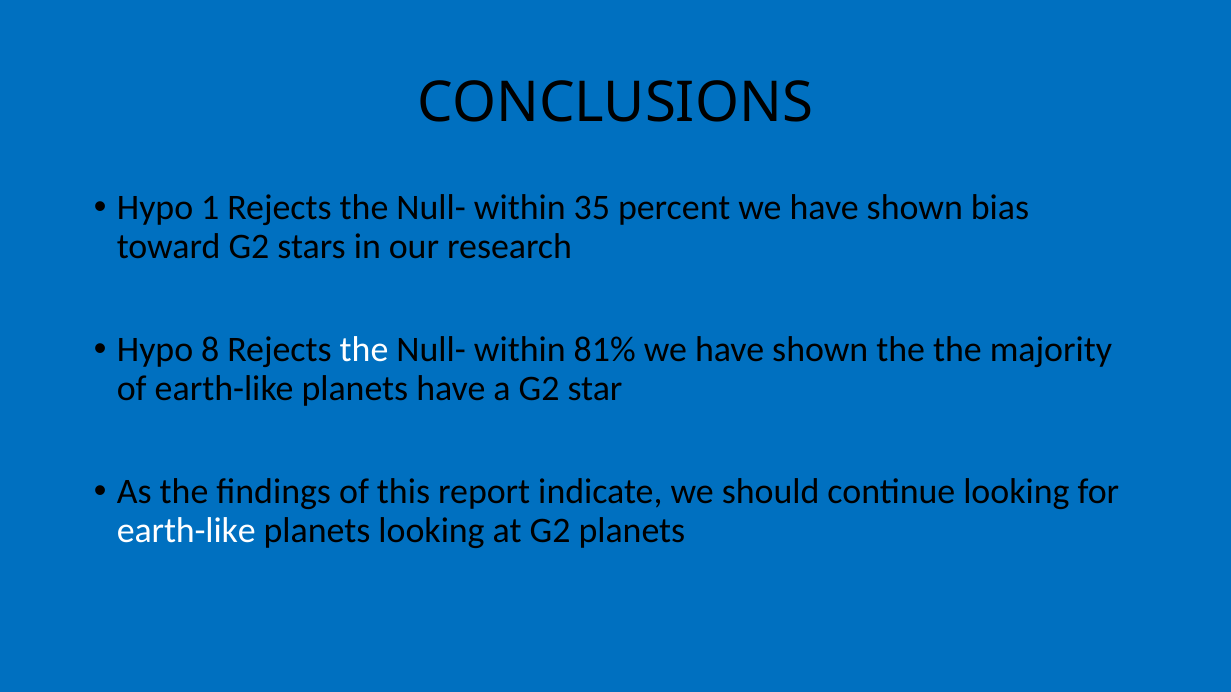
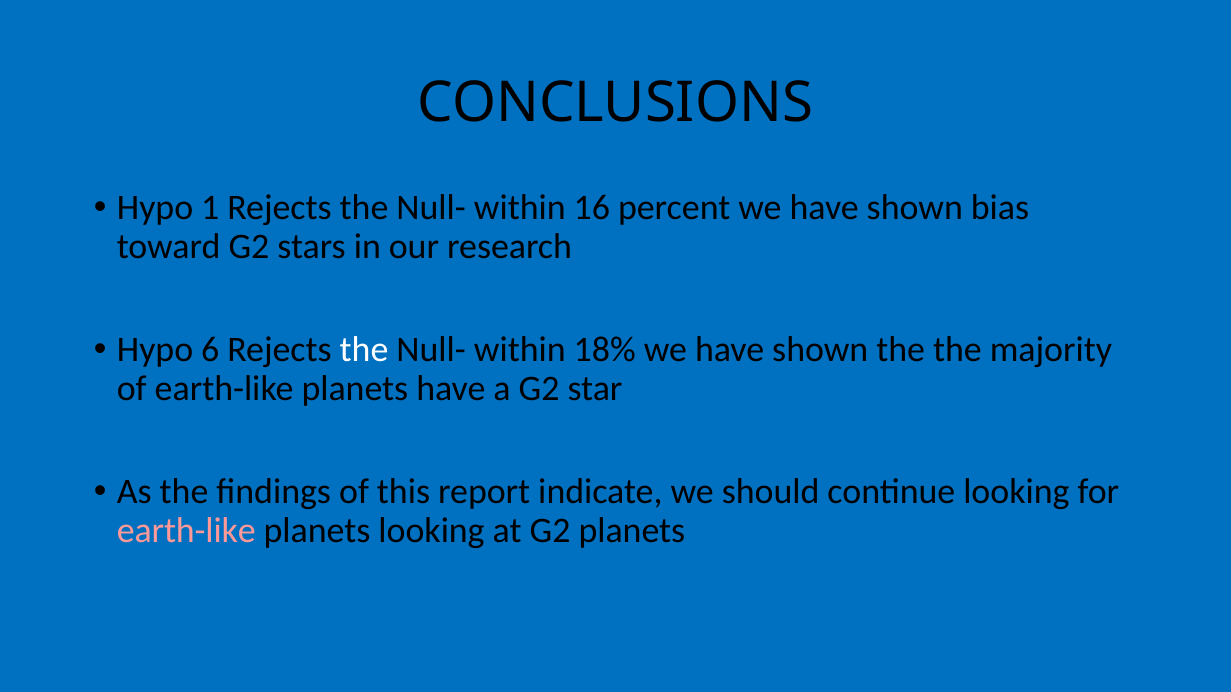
35: 35 -> 16
8: 8 -> 6
81%: 81% -> 18%
earth-like at (186, 531) colour: white -> pink
